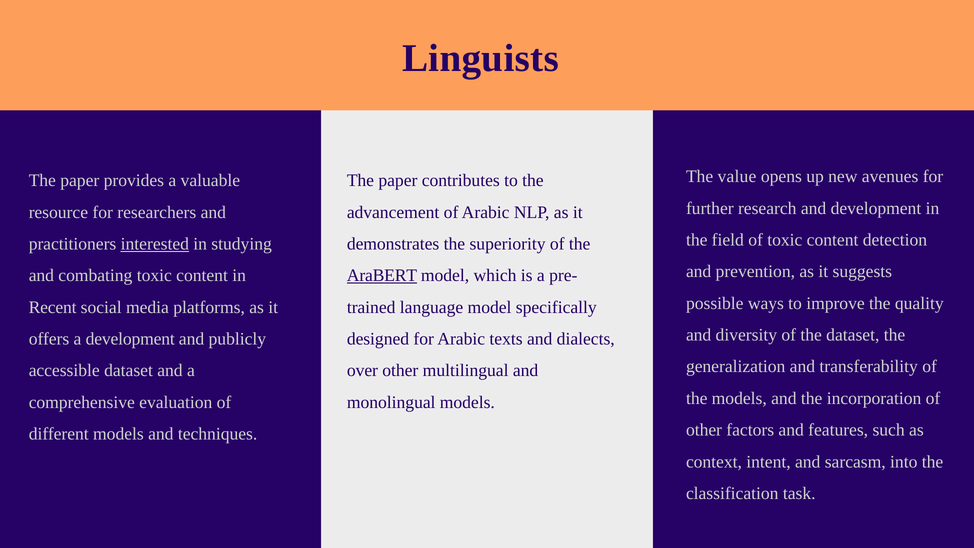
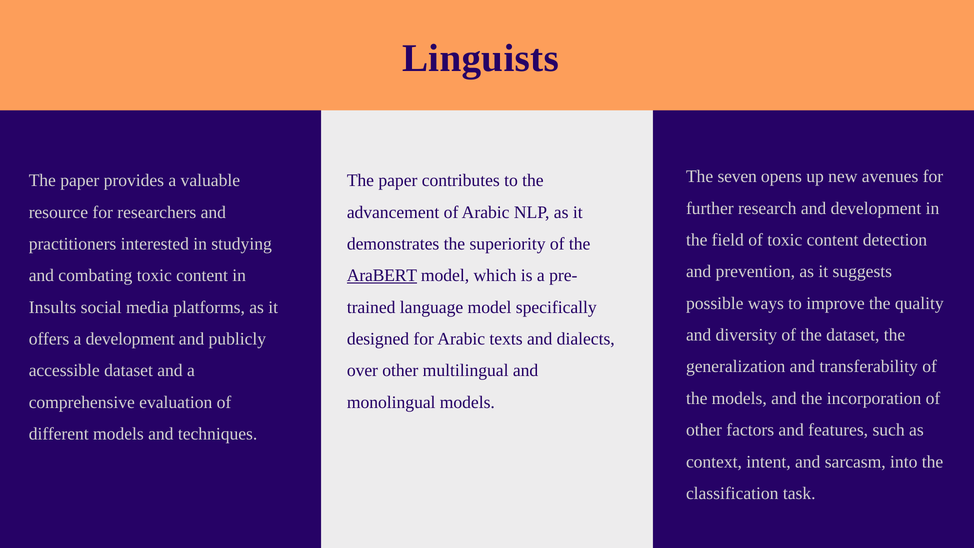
value: value -> seven
interested underline: present -> none
Recent: Recent -> Insults
